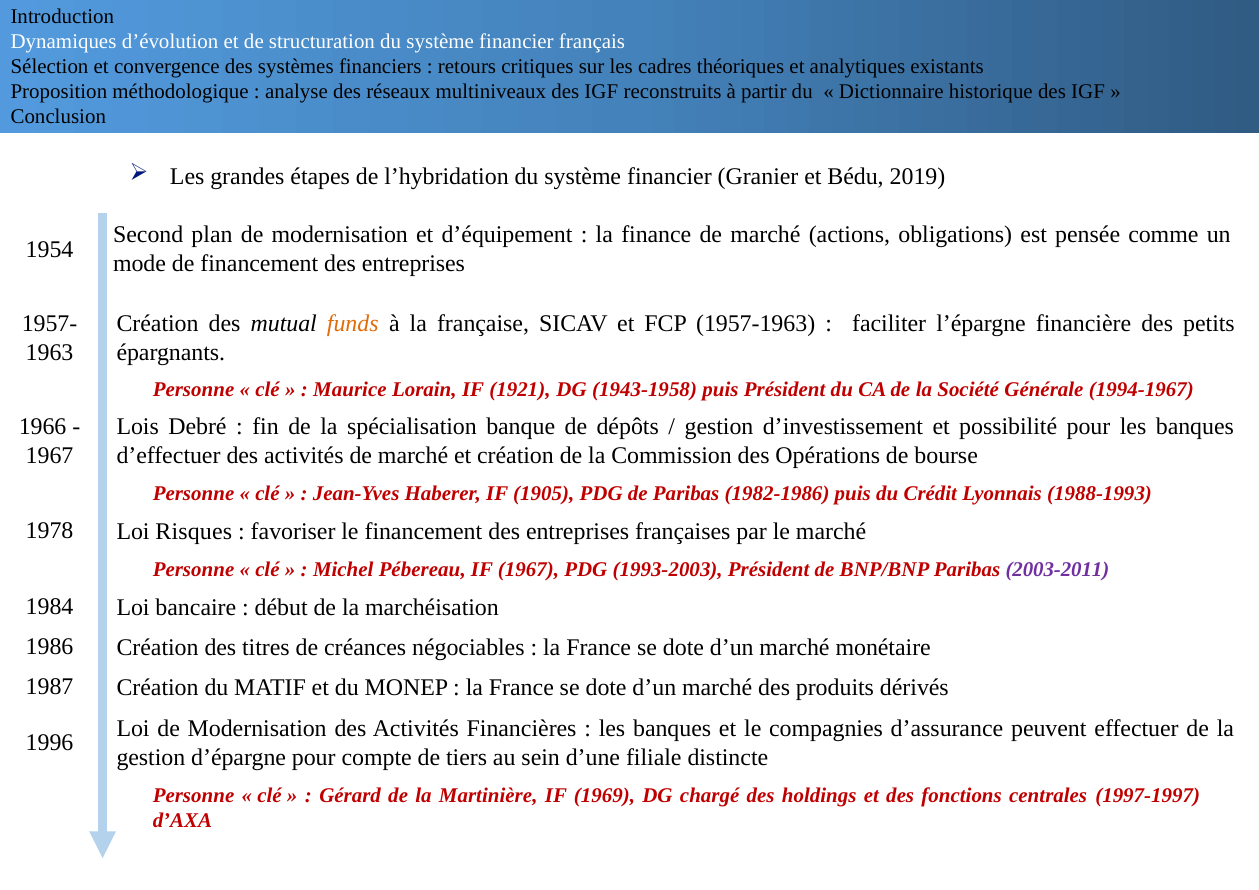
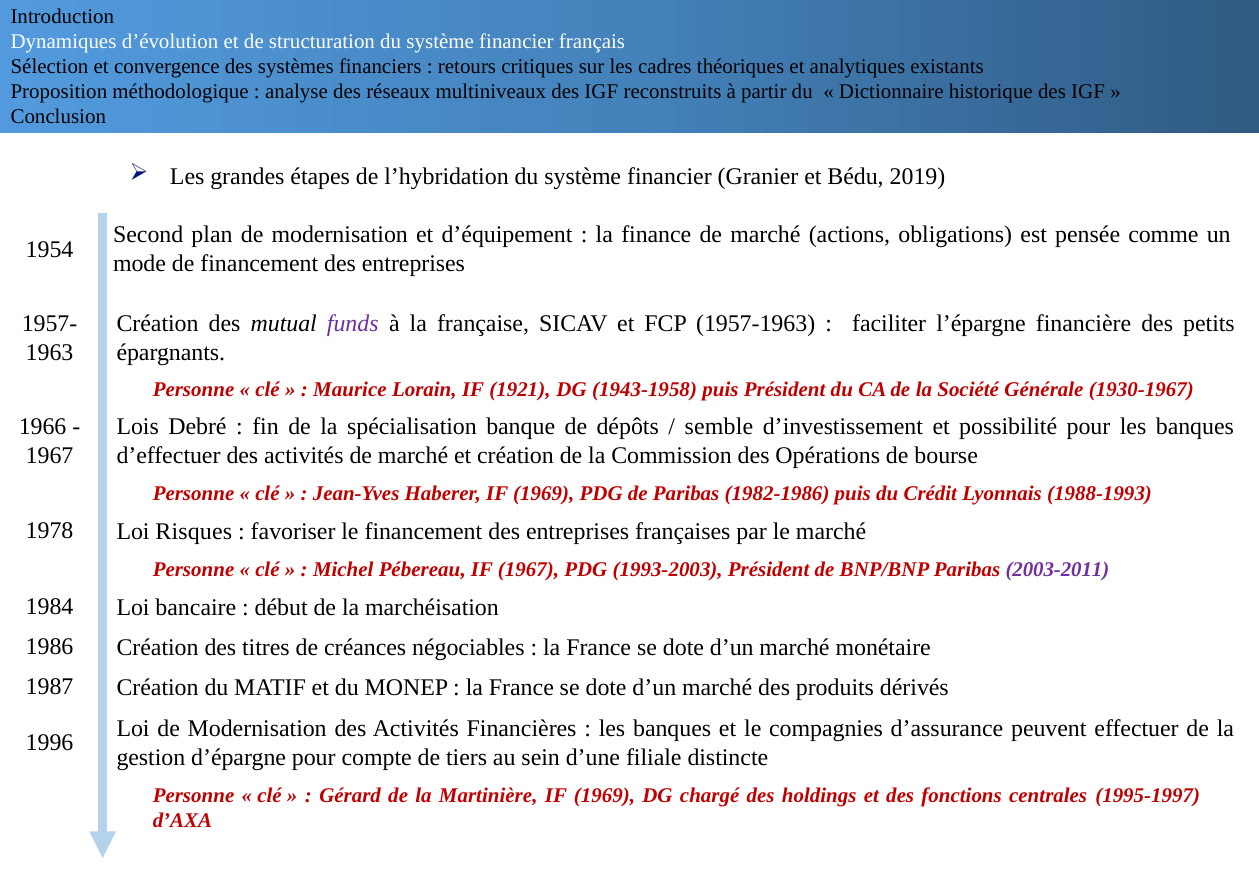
funds colour: orange -> purple
1994-1967: 1994-1967 -> 1930-1967
gestion at (719, 427): gestion -> semble
Haberer IF 1905: 1905 -> 1969
1997-1997: 1997-1997 -> 1995-1997
